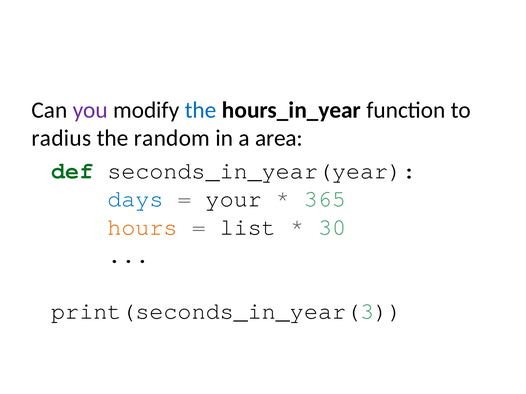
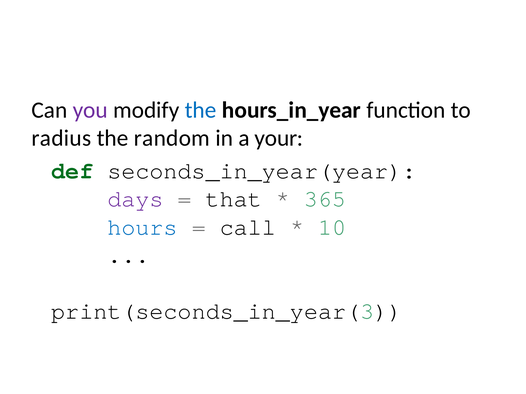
area: area -> your
days colour: blue -> purple
your: your -> that
hours colour: orange -> blue
list: list -> call
30: 30 -> 10
